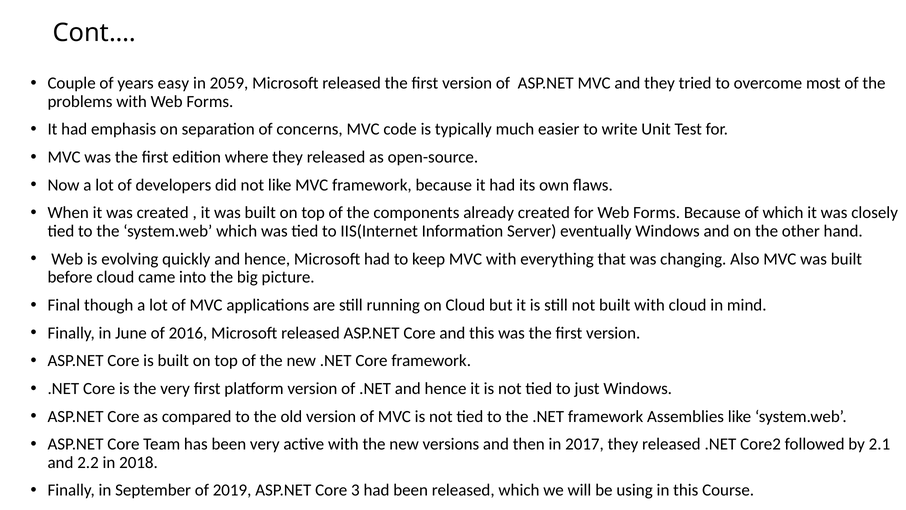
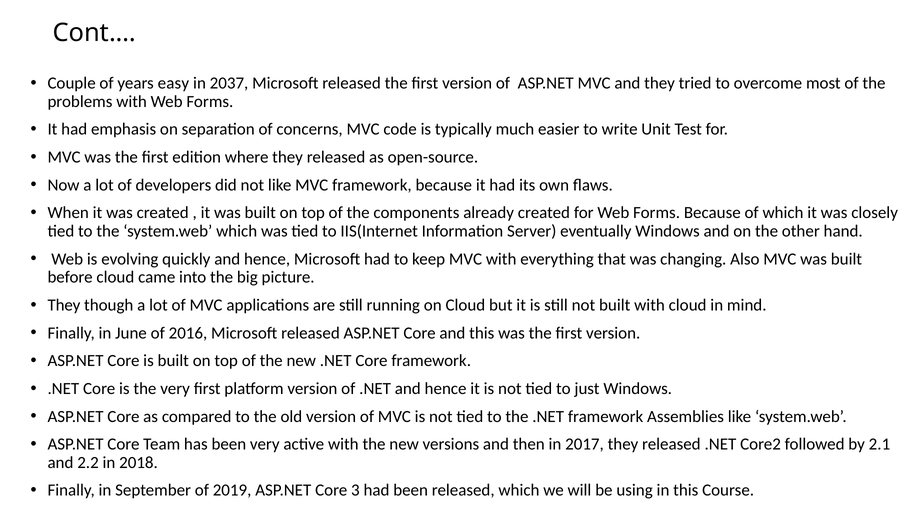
2059: 2059 -> 2037
Final at (64, 305): Final -> They
